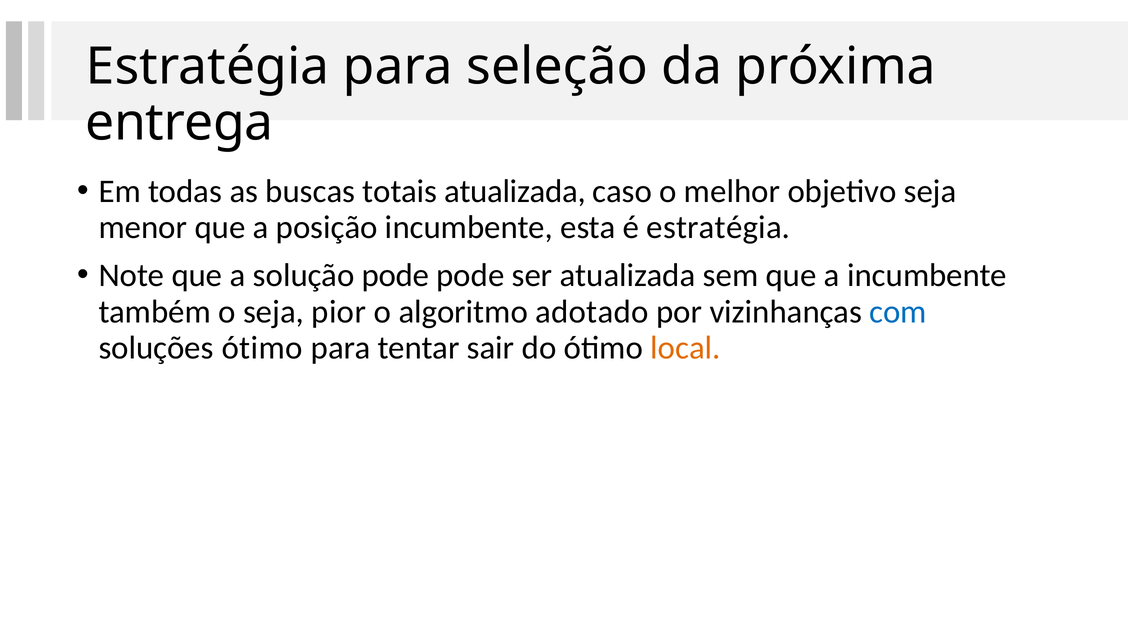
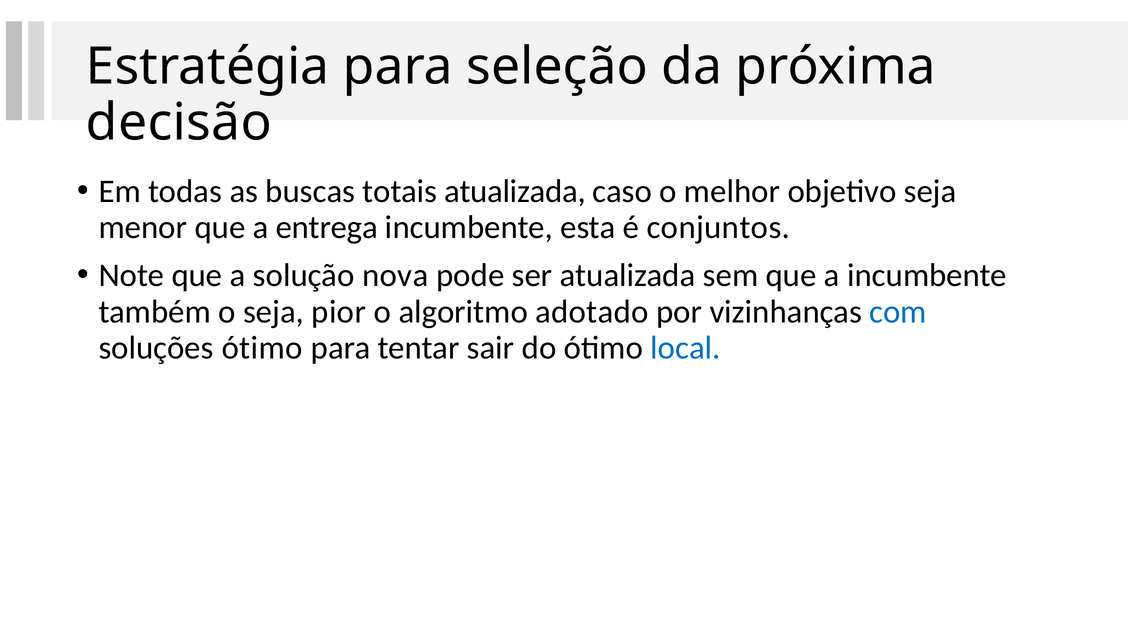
entrega: entrega -> decisão
posição: posição -> entrega
é estratégia: estratégia -> conjuntos
solução pode: pode -> nova
local colour: orange -> blue
